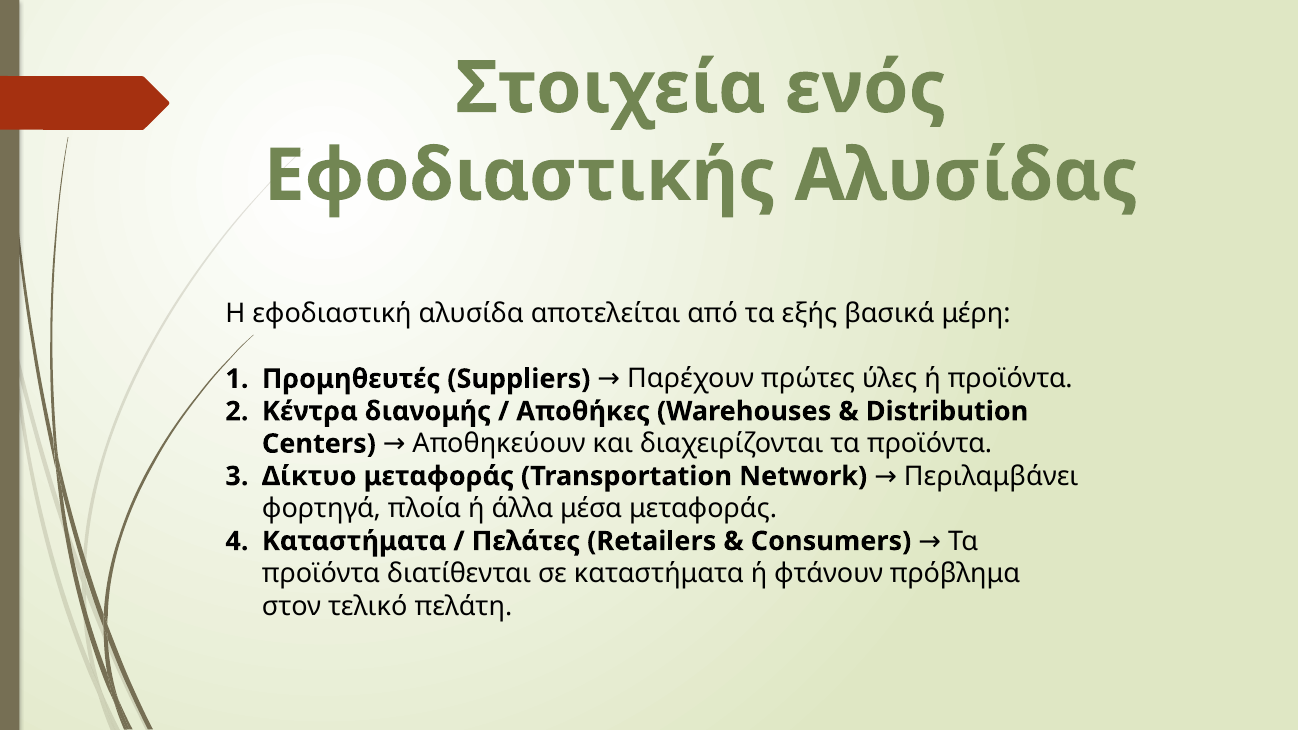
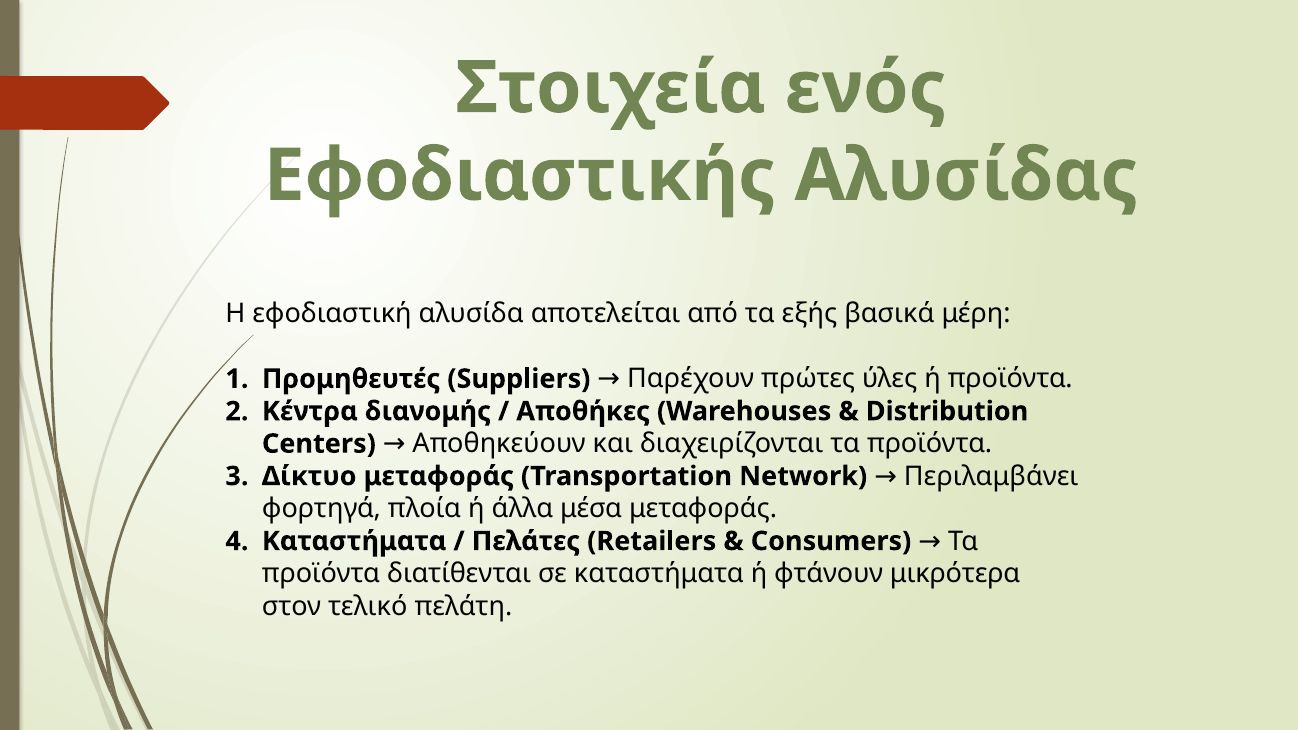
πρόβλημα: πρόβλημα -> μικρότερα
